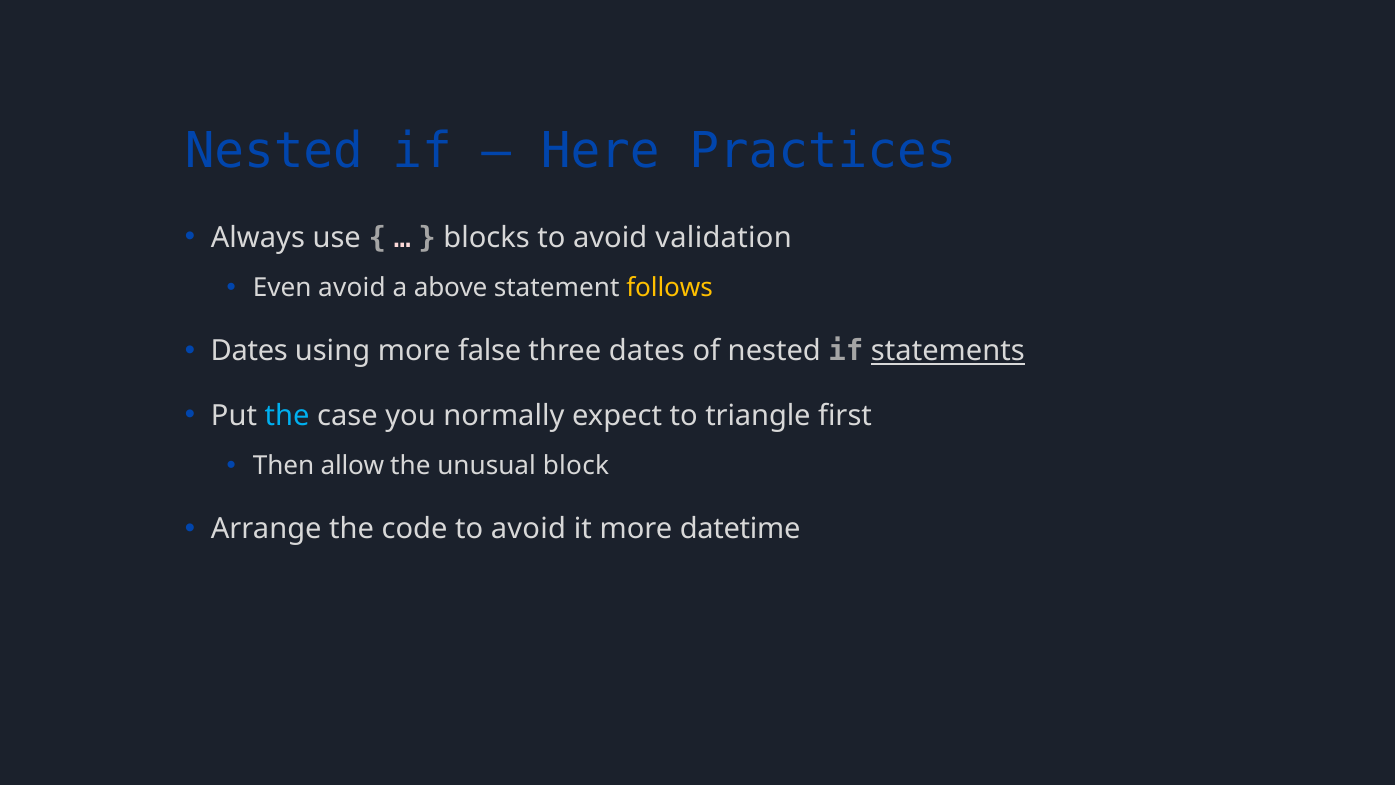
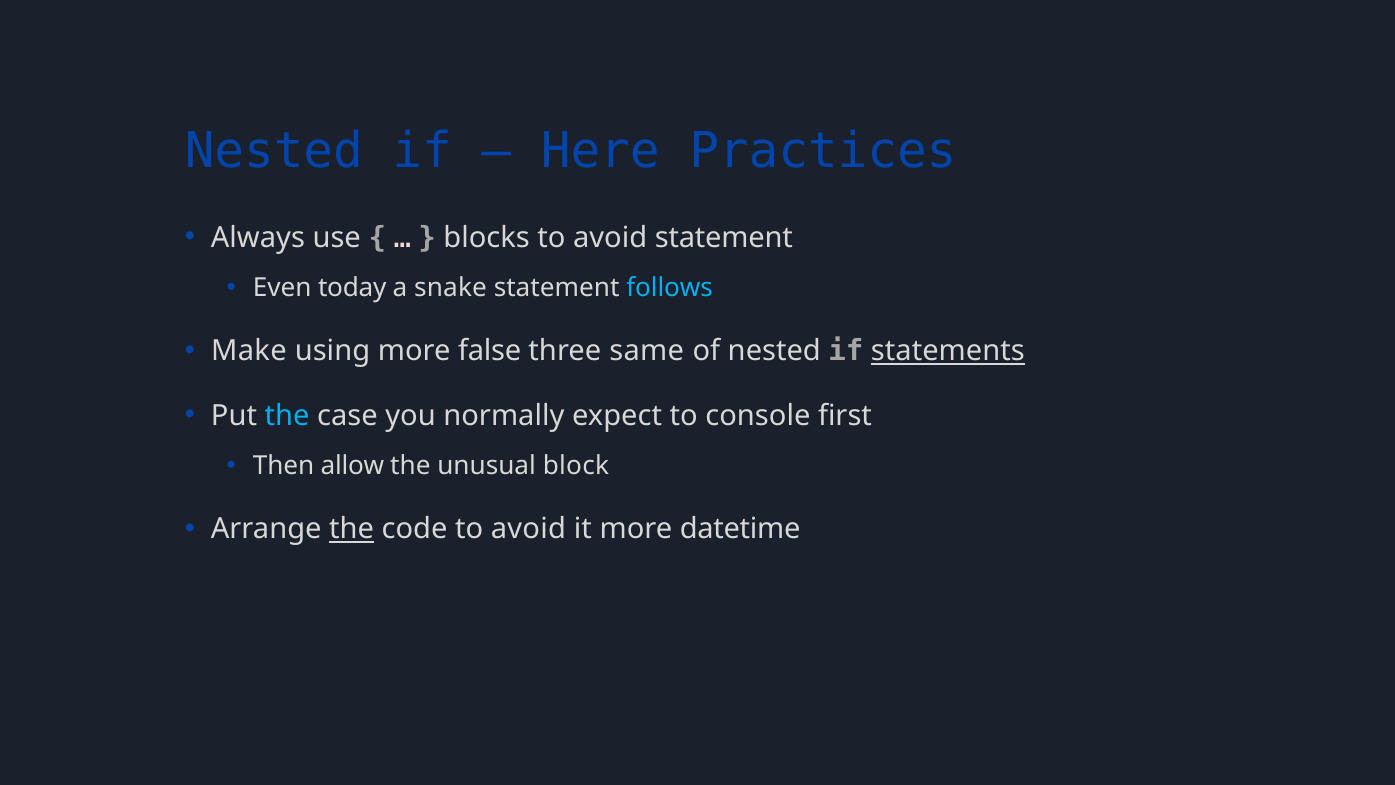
avoid validation: validation -> statement
Even avoid: avoid -> today
above: above -> snake
follows colour: yellow -> light blue
Dates at (249, 351): Dates -> Make
three dates: dates -> same
triangle: triangle -> console
the at (352, 529) underline: none -> present
